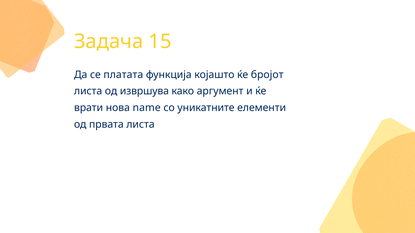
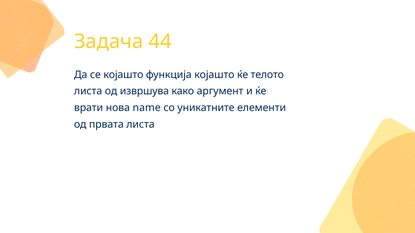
15: 15 -> 44
се платата: платата -> којашто
бројот: бројот -> телото
